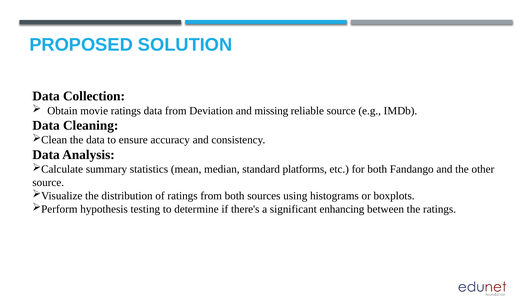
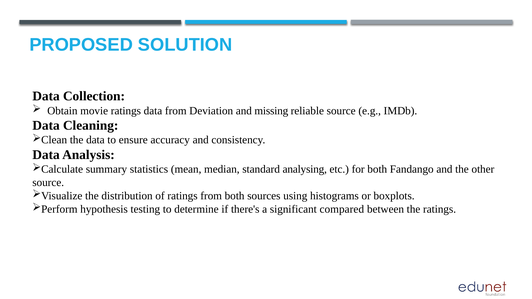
platforms: platforms -> analysing
enhancing: enhancing -> compared
